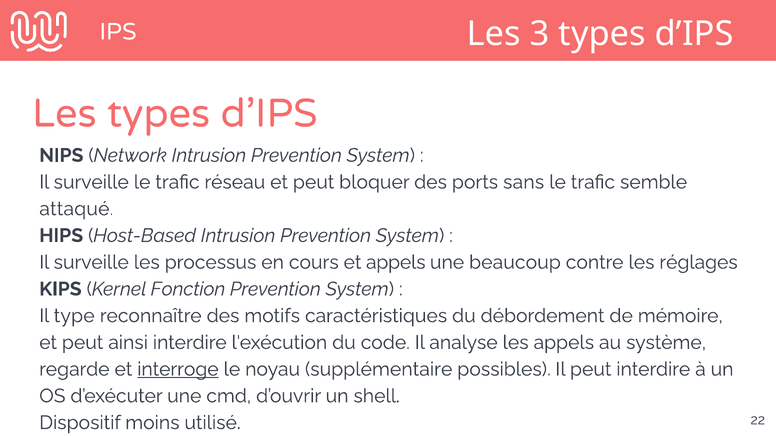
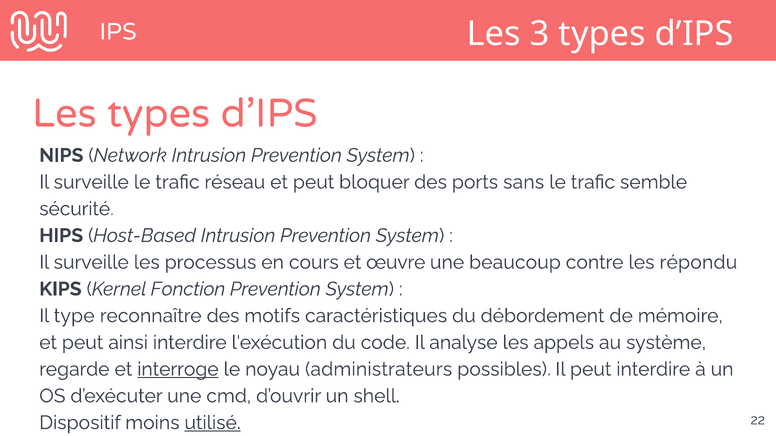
attaqué: attaqué -> sécurité
et appels: appels -> œuvre
réglages: réglages -> répondu
supplémentaire: supplémentaire -> administrateurs
utilisé underline: none -> present
